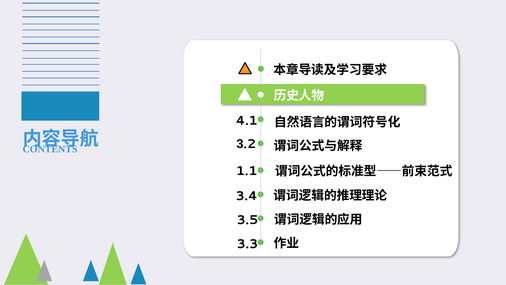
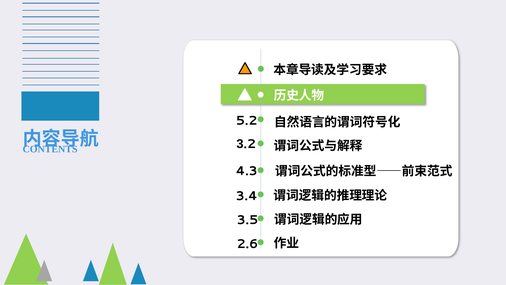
4.1: 4.1 -> 5.2
1.1: 1.1 -> 4.3
3.3: 3.3 -> 2.6
